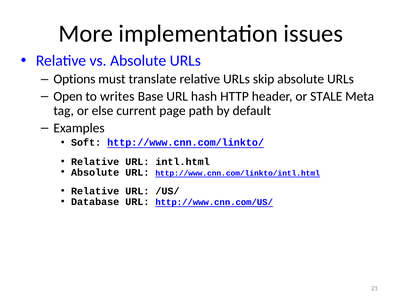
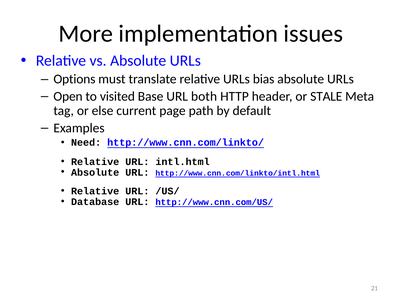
skip: skip -> bias
writes: writes -> visited
hash: hash -> both
Soft: Soft -> Need
